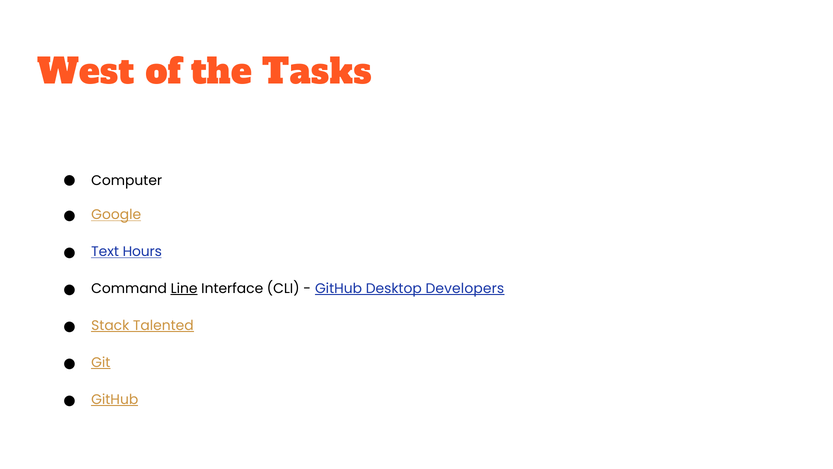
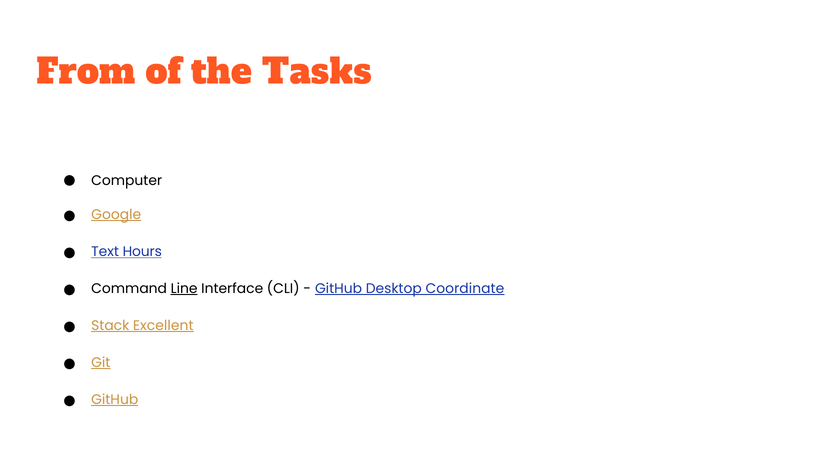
West: West -> From
Google underline: none -> present
Developers: Developers -> Coordinate
Talented: Talented -> Excellent
